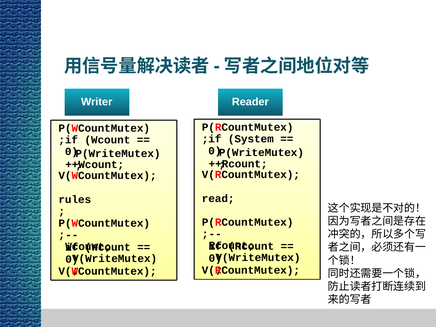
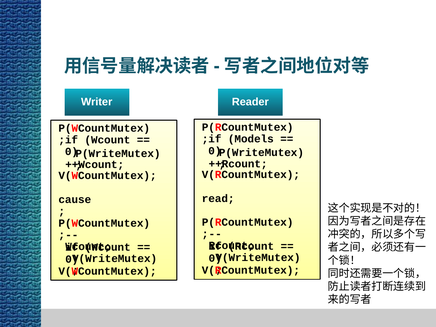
System: System -> Models
rules: rules -> cause
